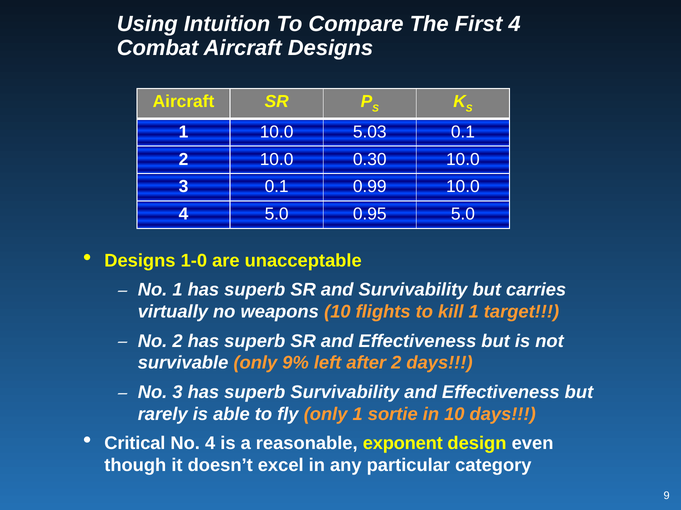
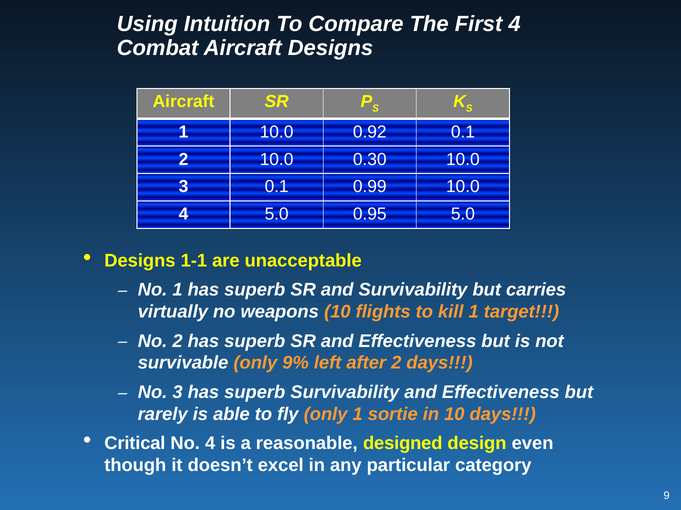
5.03: 5.03 -> 0.92
1-0: 1-0 -> 1-1
exponent: exponent -> designed
